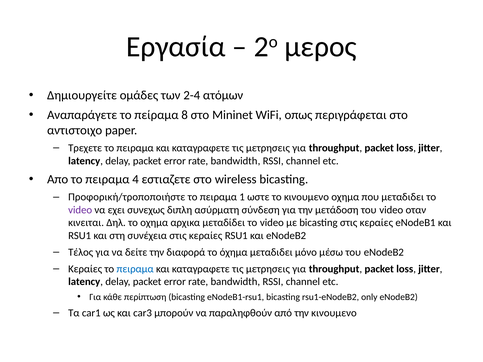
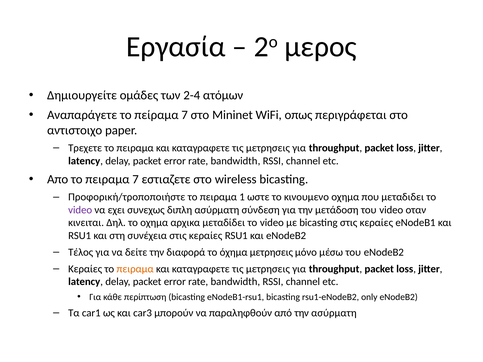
πείραμα 8: 8 -> 7
πειραμα 4: 4 -> 7
όχημα μεταδιδει: μεταδιδει -> μετρησεις
πειραμα at (135, 269) colour: blue -> orange
την κινουμενο: κινουμενο -> ασύρματη
